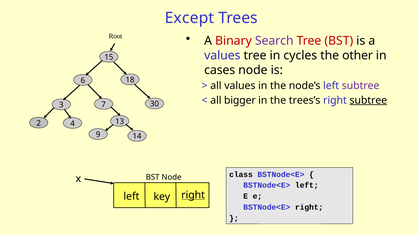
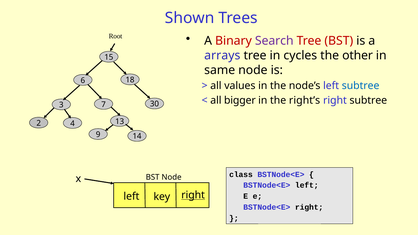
Except: Except -> Shown
values at (222, 56): values -> arrays
cases: cases -> same
subtree at (361, 86) colour: purple -> blue
trees’s: trees’s -> right’s
subtree at (368, 100) underline: present -> none
